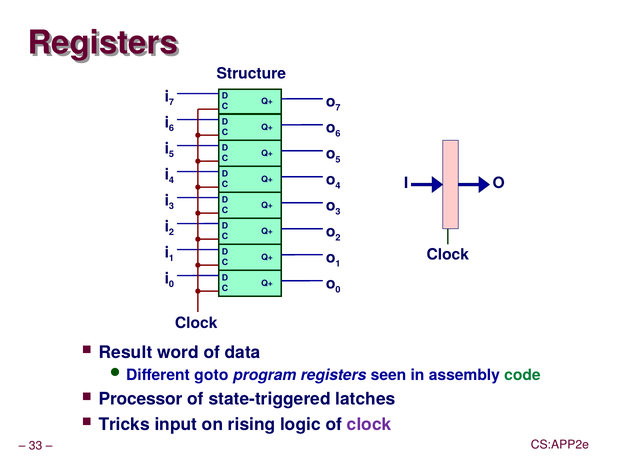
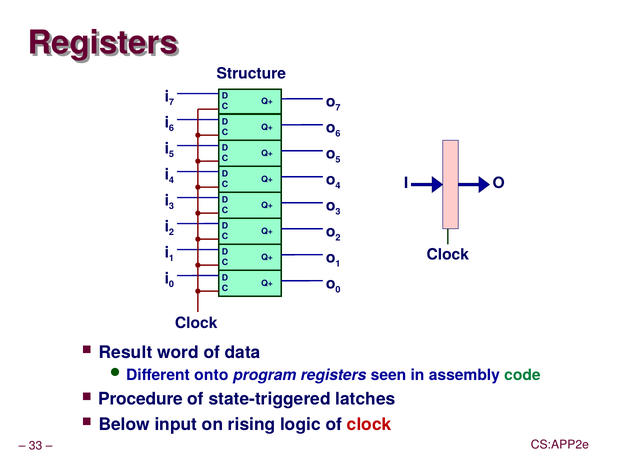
goto: goto -> onto
Processor: Processor -> Procedure
Tricks: Tricks -> Below
clock at (369, 425) colour: purple -> red
